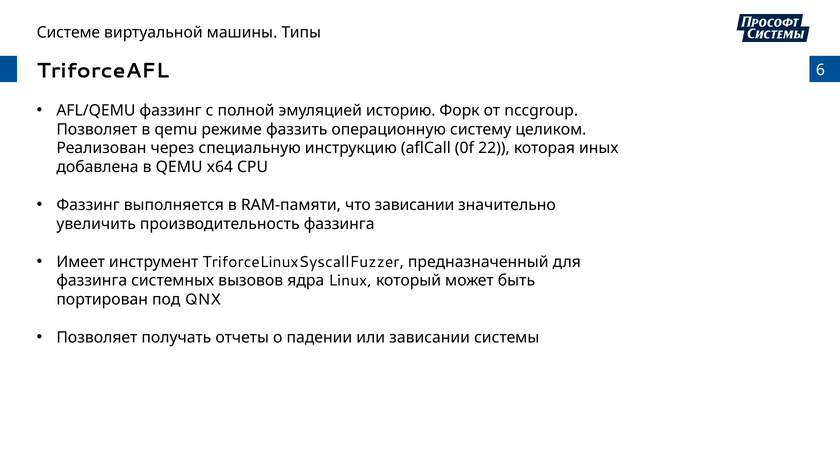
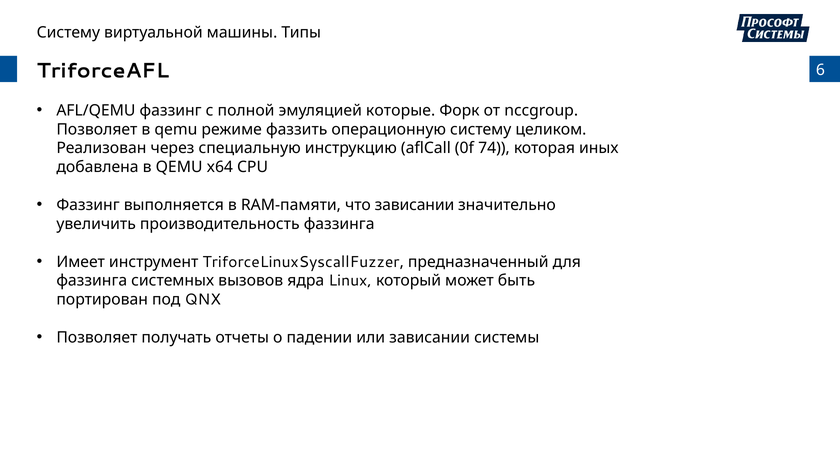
Системе at (68, 32): Системе -> Систему
историю: историю -> которые
22: 22 -> 74
